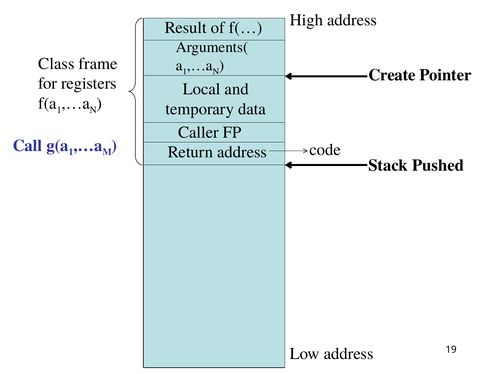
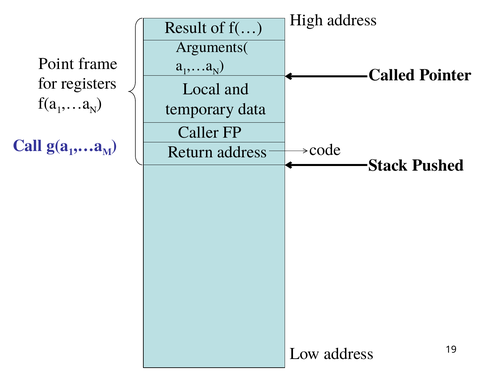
Class: Class -> Point
Create: Create -> Called
